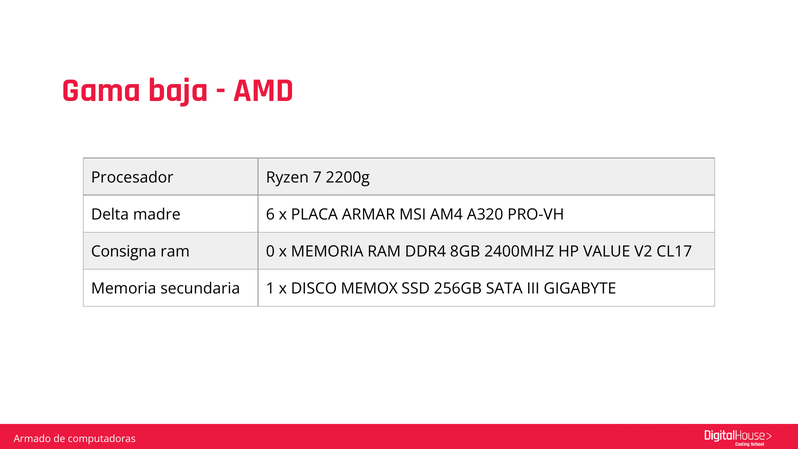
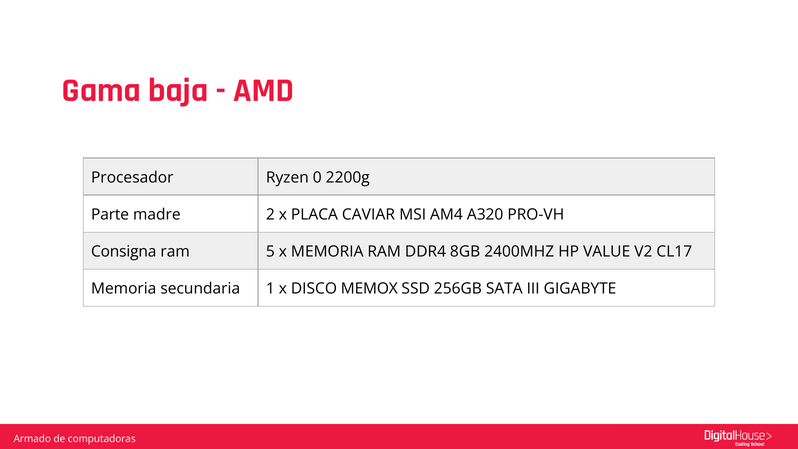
7: 7 -> 0
Delta: Delta -> Parte
6: 6 -> 2
ARMAR: ARMAR -> CAVIAR
0: 0 -> 5
